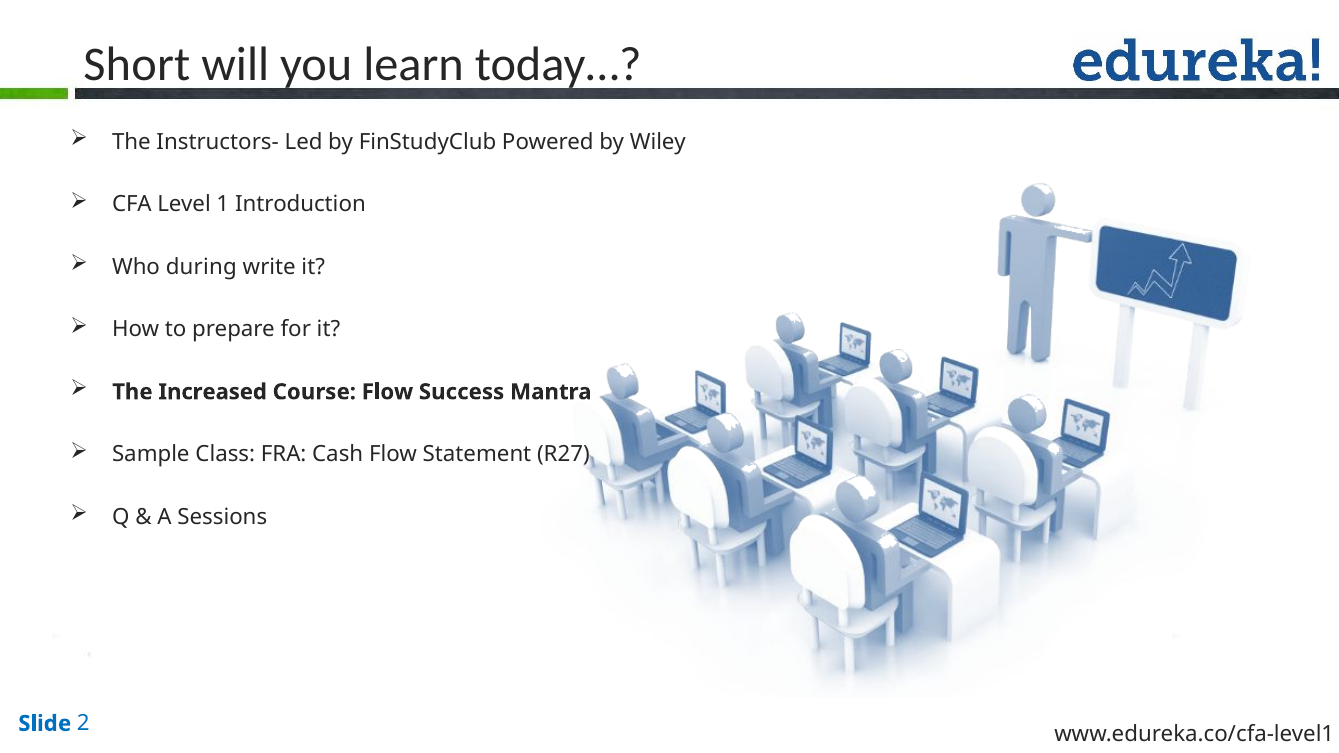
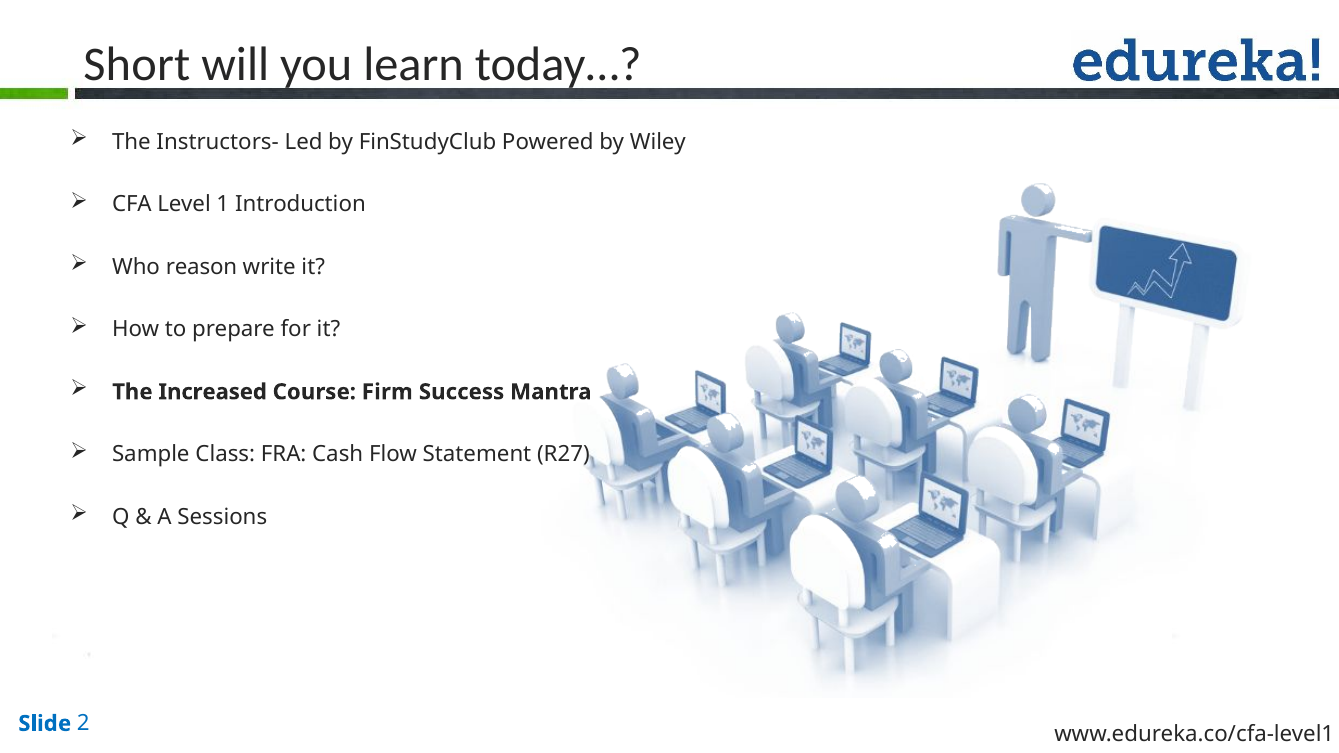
during: during -> reason
Course Flow: Flow -> Firm
